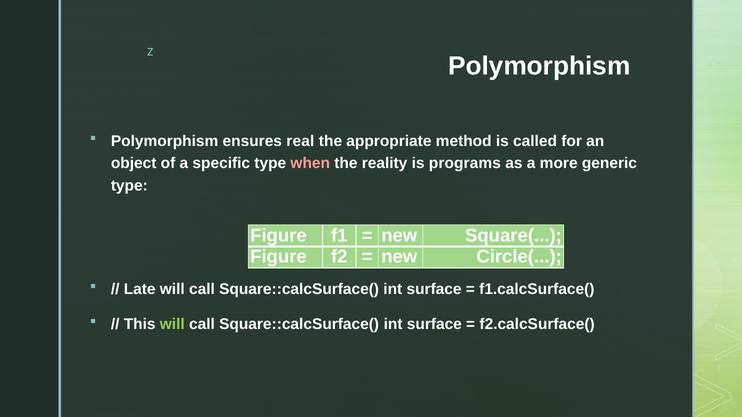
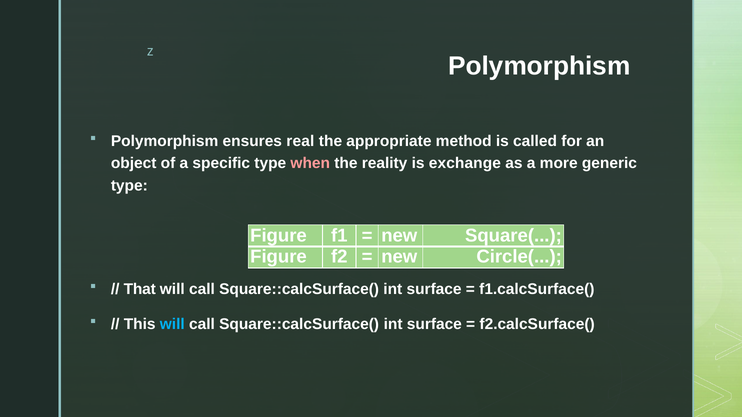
programs: programs -> exchange
Late: Late -> That
will at (172, 324) colour: light green -> light blue
